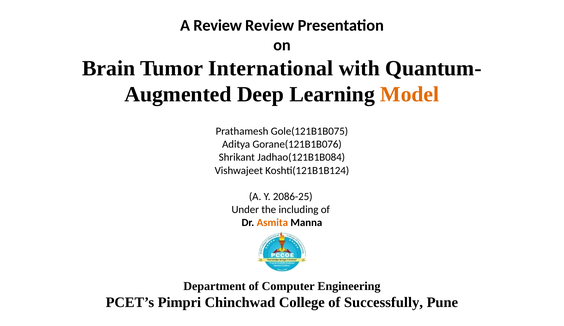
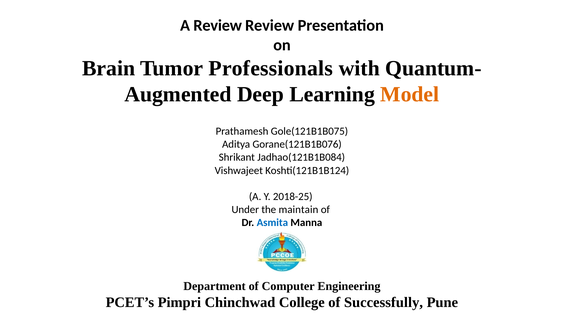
International: International -> Professionals
2086-25: 2086-25 -> 2018-25
including: including -> maintain
Asmita colour: orange -> blue
